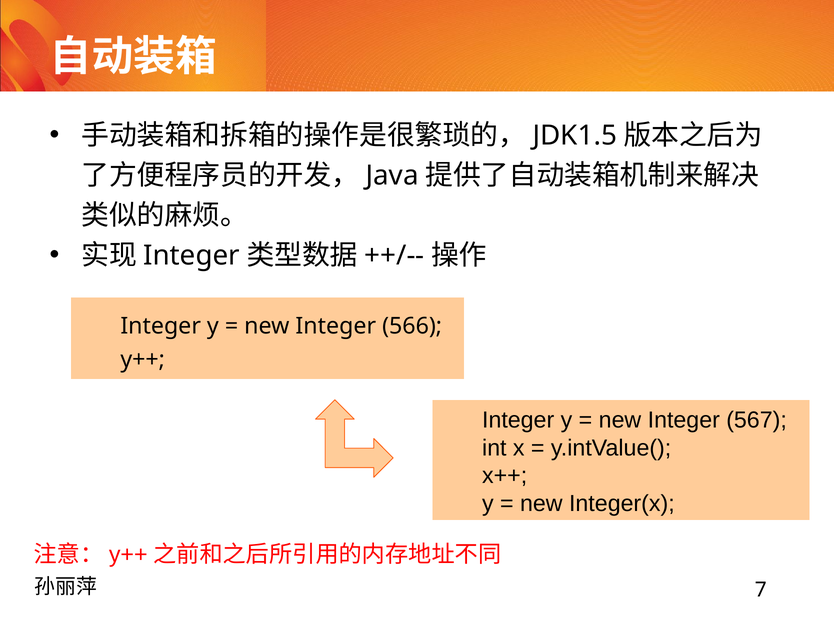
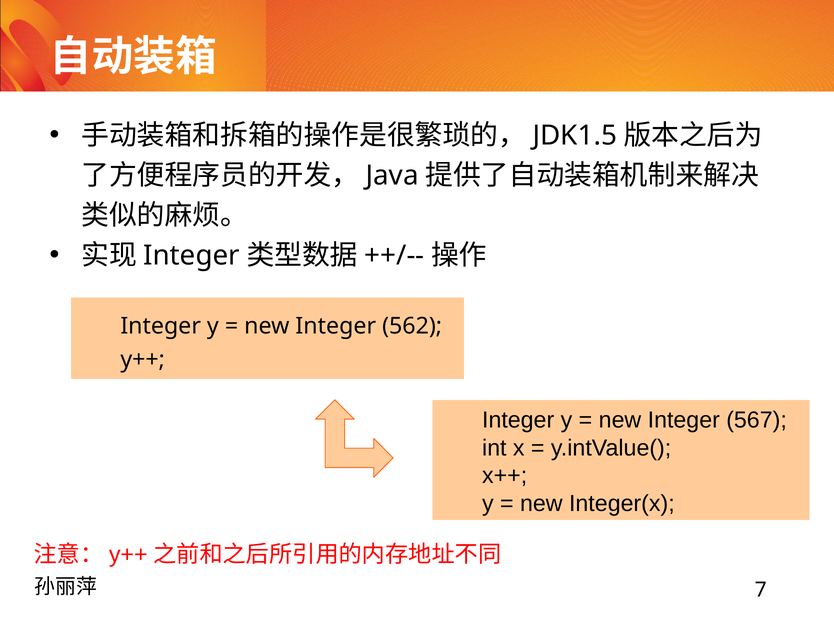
566: 566 -> 562
